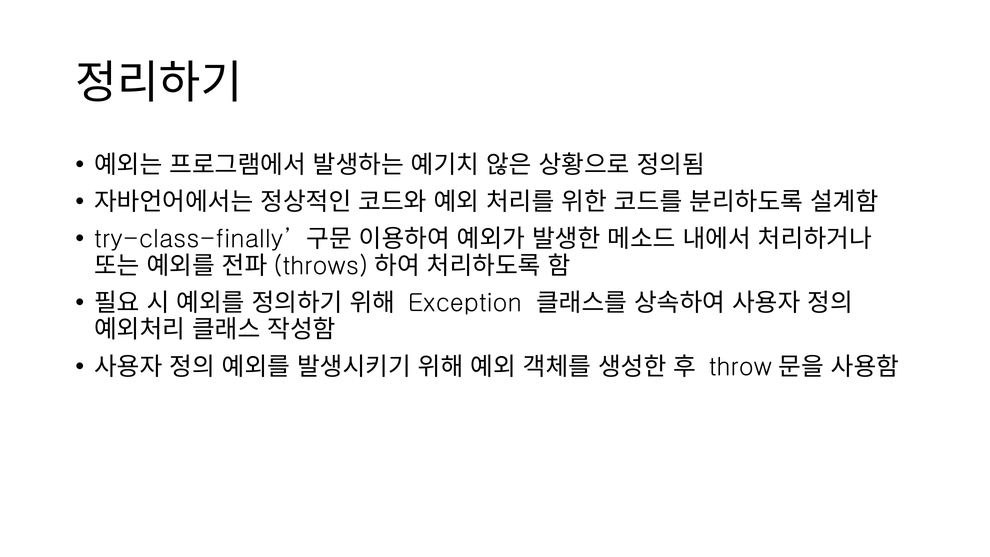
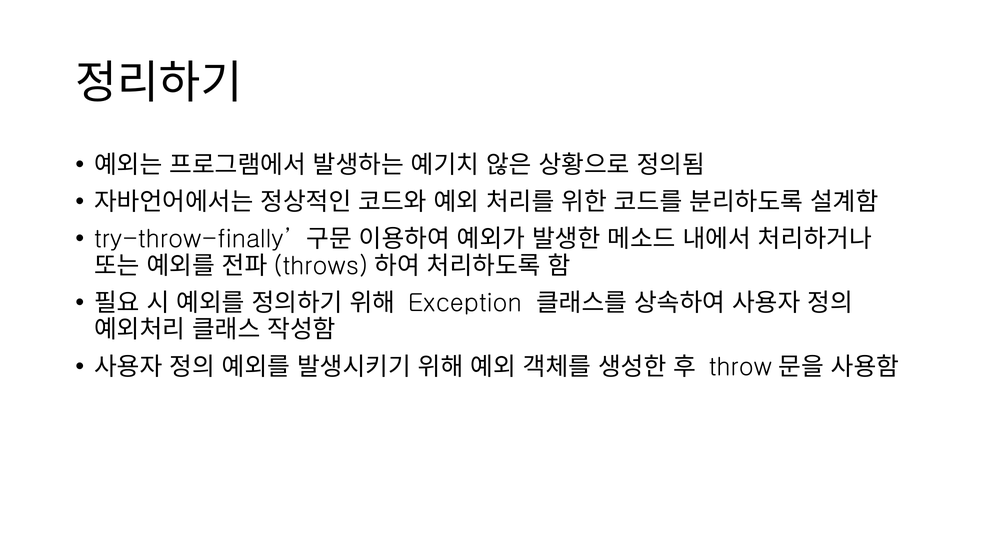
try-class-finally: try-class-finally -> try-throw-finally
